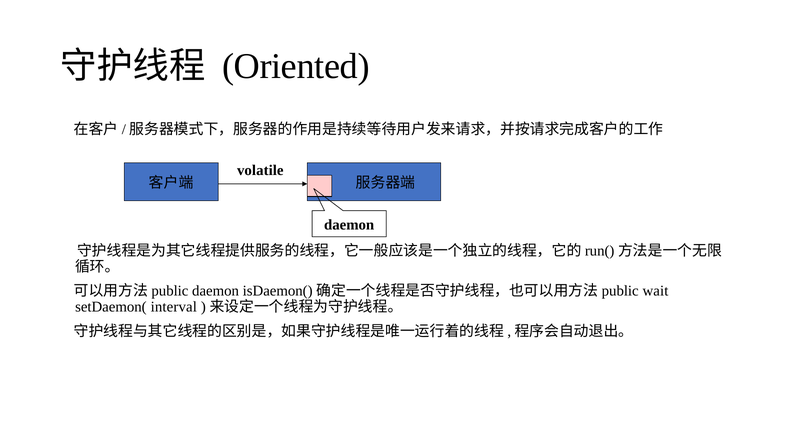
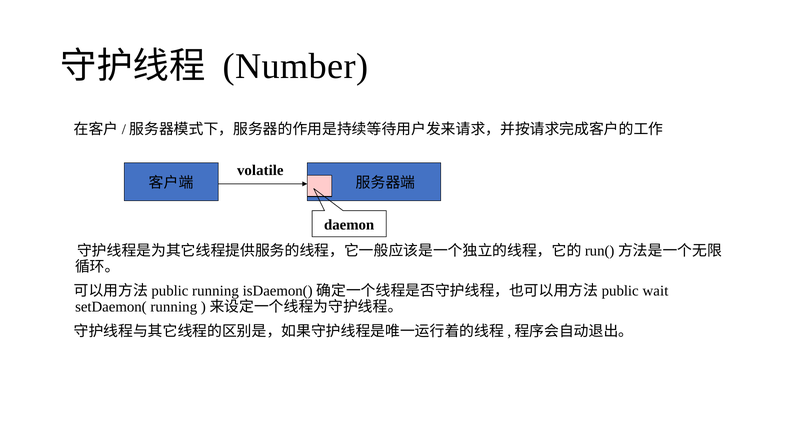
Oriented: Oriented -> Number
daemon at (216, 291): daemon -> running
setDaemon( interval: interval -> running
